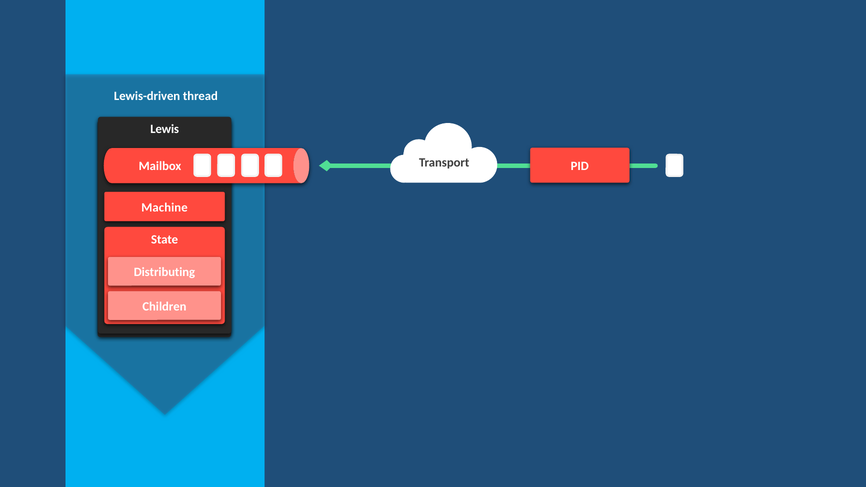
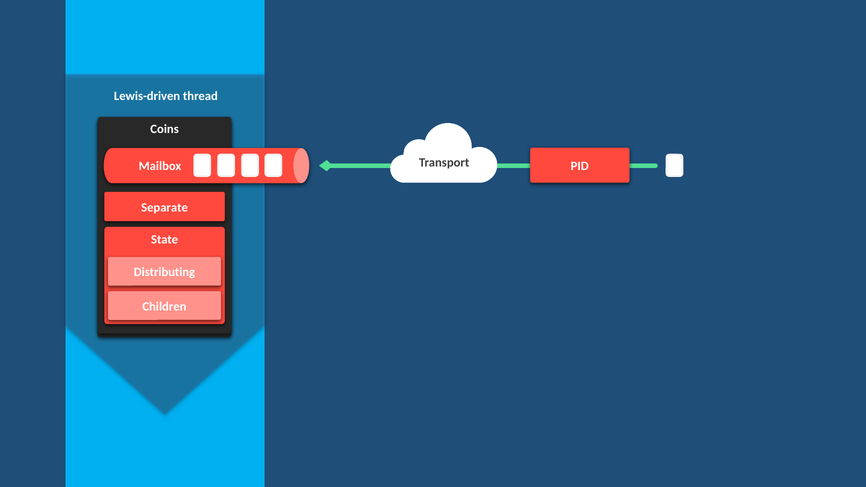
Lewis: Lewis -> Coins
Machine: Machine -> Separate
